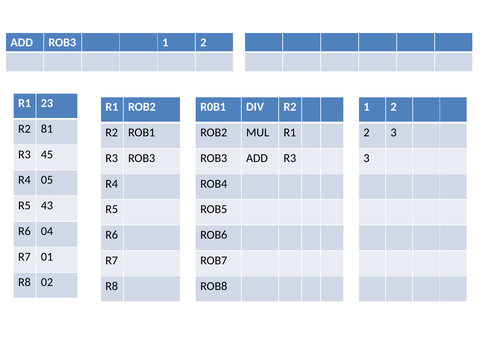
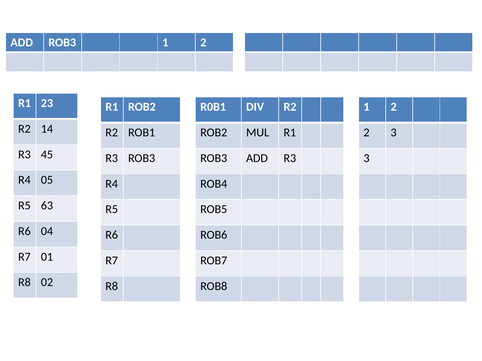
81: 81 -> 14
43: 43 -> 63
